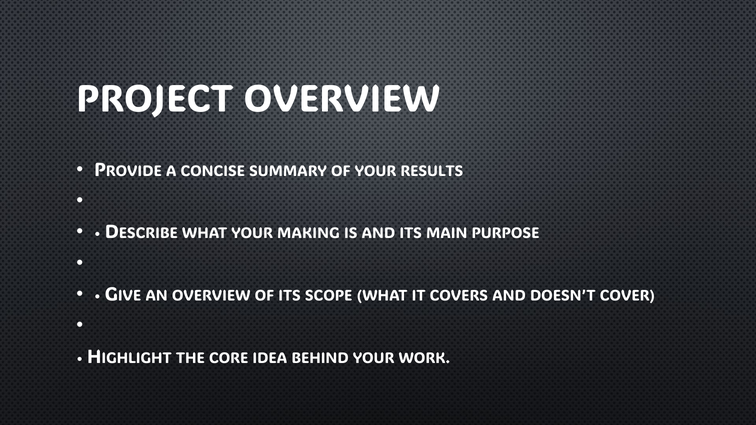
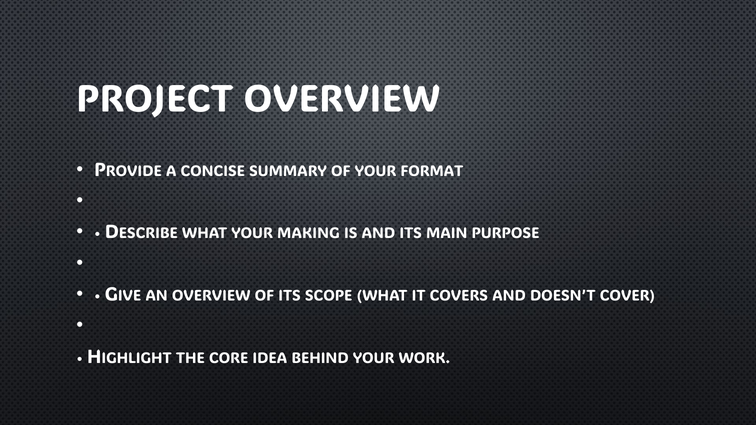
RESULTS: RESULTS -> FORMAT
